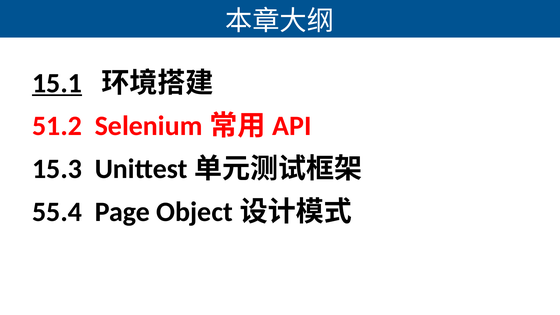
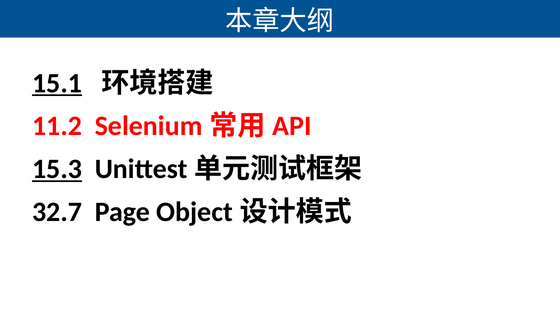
51.2: 51.2 -> 11.2
15.3 underline: none -> present
55.4: 55.4 -> 32.7
